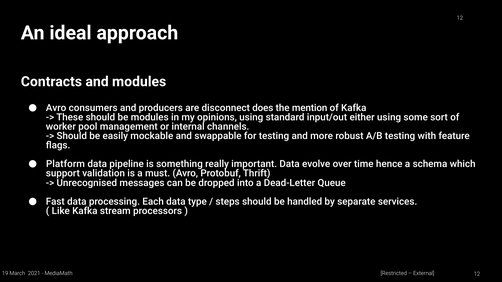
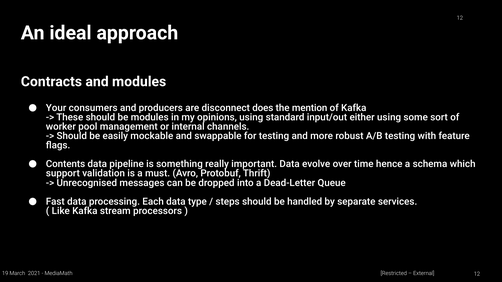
Avro at (56, 108): Avro -> Your
Platform: Platform -> Contents
